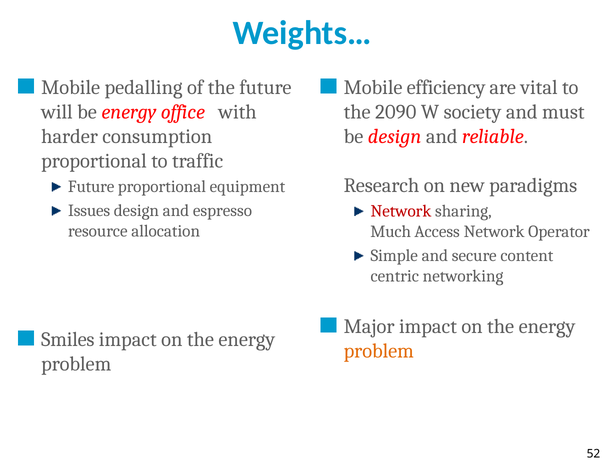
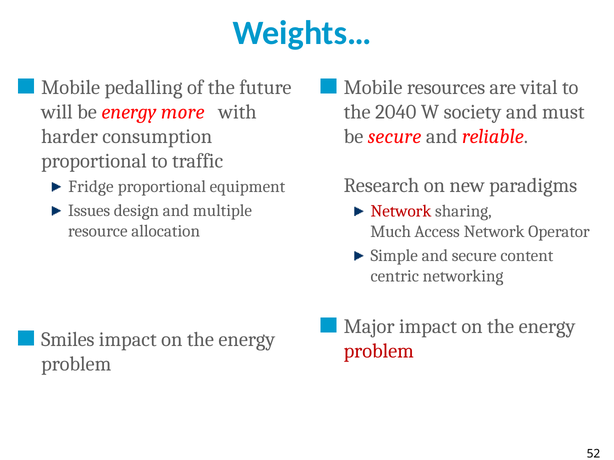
efficiency: efficiency -> resources
office: office -> more
2090: 2090 -> 2040
be design: design -> secure
Future at (91, 187): Future -> Fridge
espresso: espresso -> multiple
problem at (379, 352) colour: orange -> red
